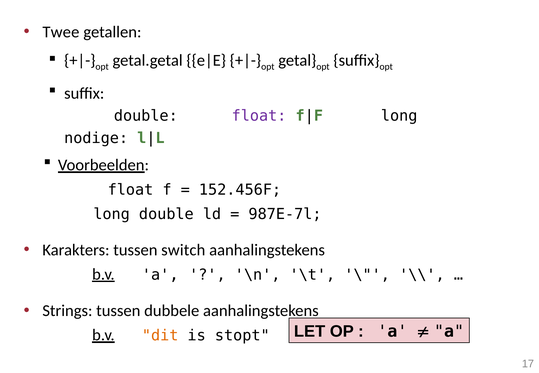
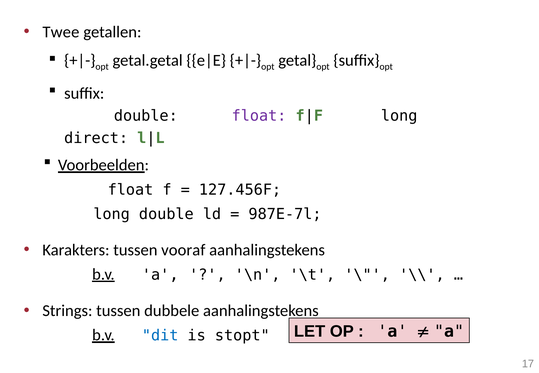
nodige: nodige -> direct
152.456F: 152.456F -> 127.456F
switch: switch -> vooraf
dit colour: orange -> blue
